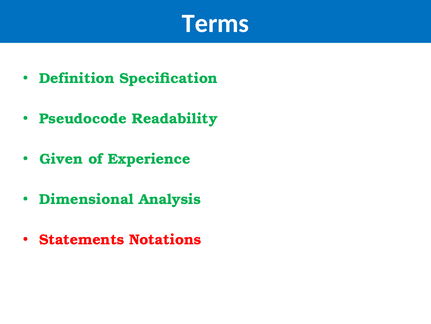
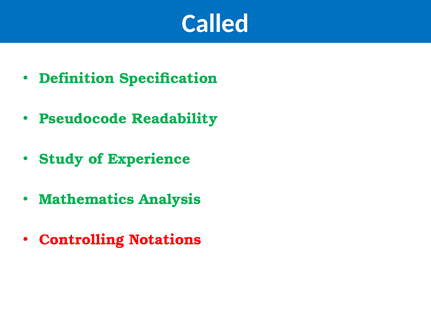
Terms: Terms -> Called
Given: Given -> Study
Dimensional: Dimensional -> Mathematics
Statements: Statements -> Controlling
